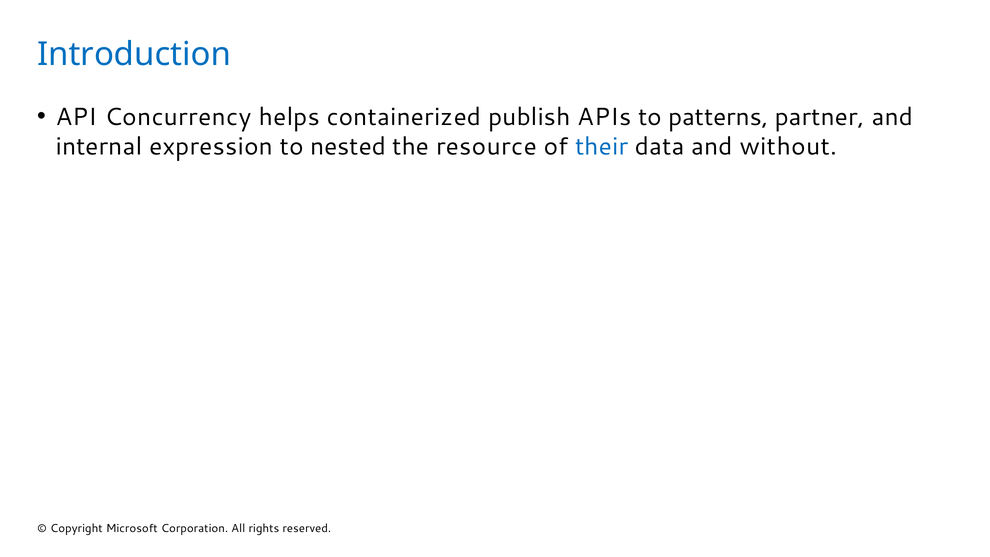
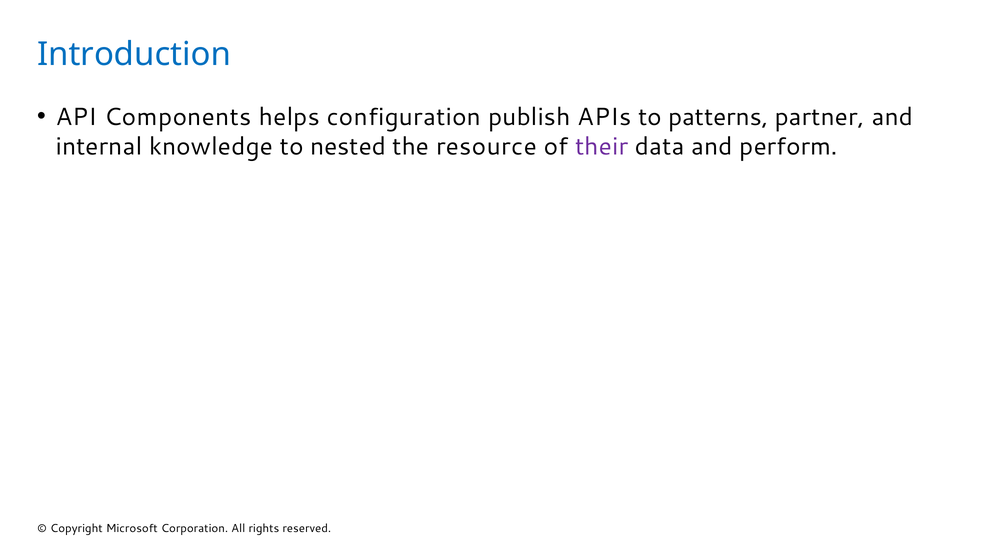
Concurrency: Concurrency -> Components
containerized: containerized -> configuration
expression: expression -> knowledge
their colour: blue -> purple
without: without -> perform
